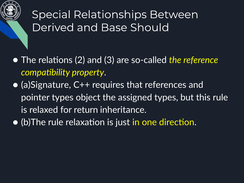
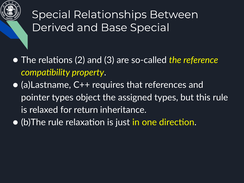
Base Should: Should -> Special
a)Signature: a)Signature -> a)Lastname
